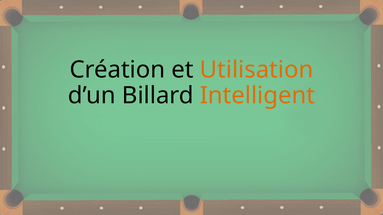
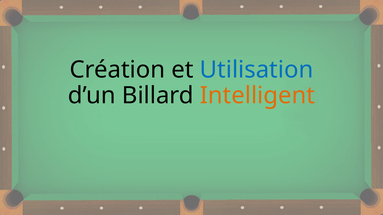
Utilisation colour: orange -> blue
